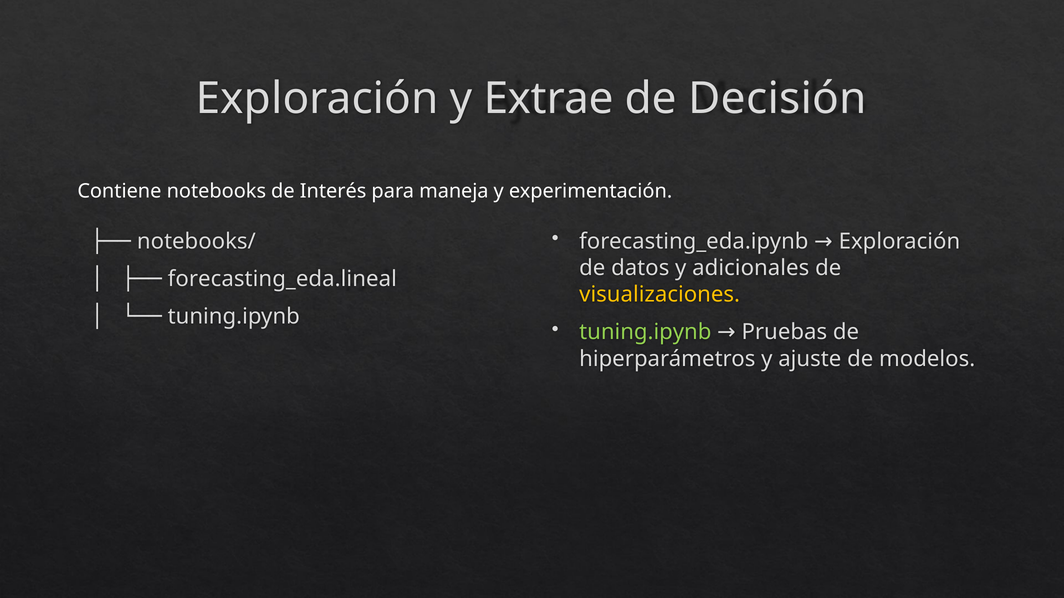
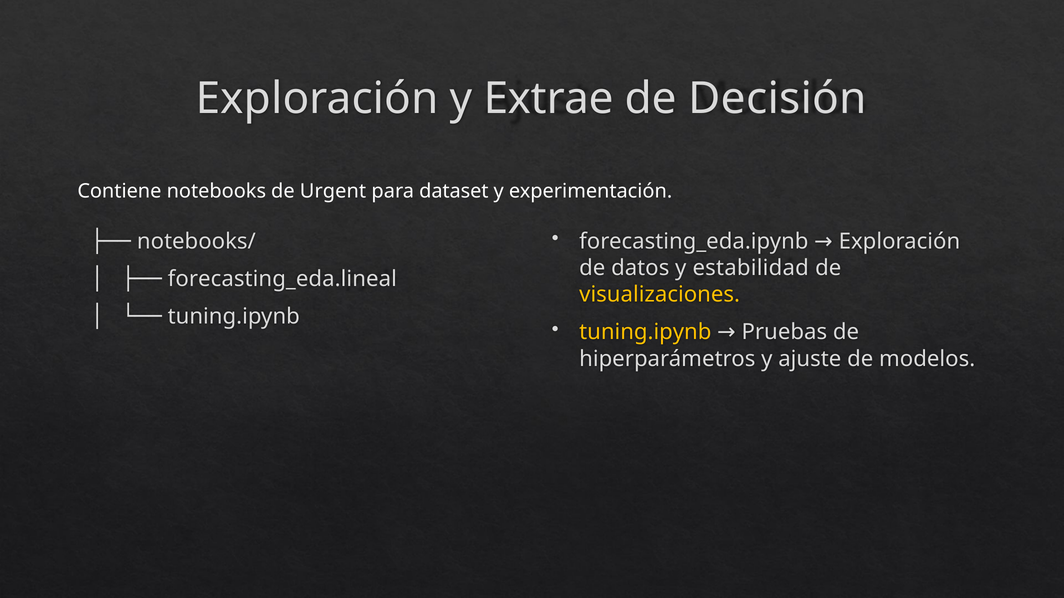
Interés: Interés -> Urgent
maneja: maneja -> dataset
adicionales: adicionales -> estabilidad
tuning.ipynb at (645, 332) colour: light green -> yellow
